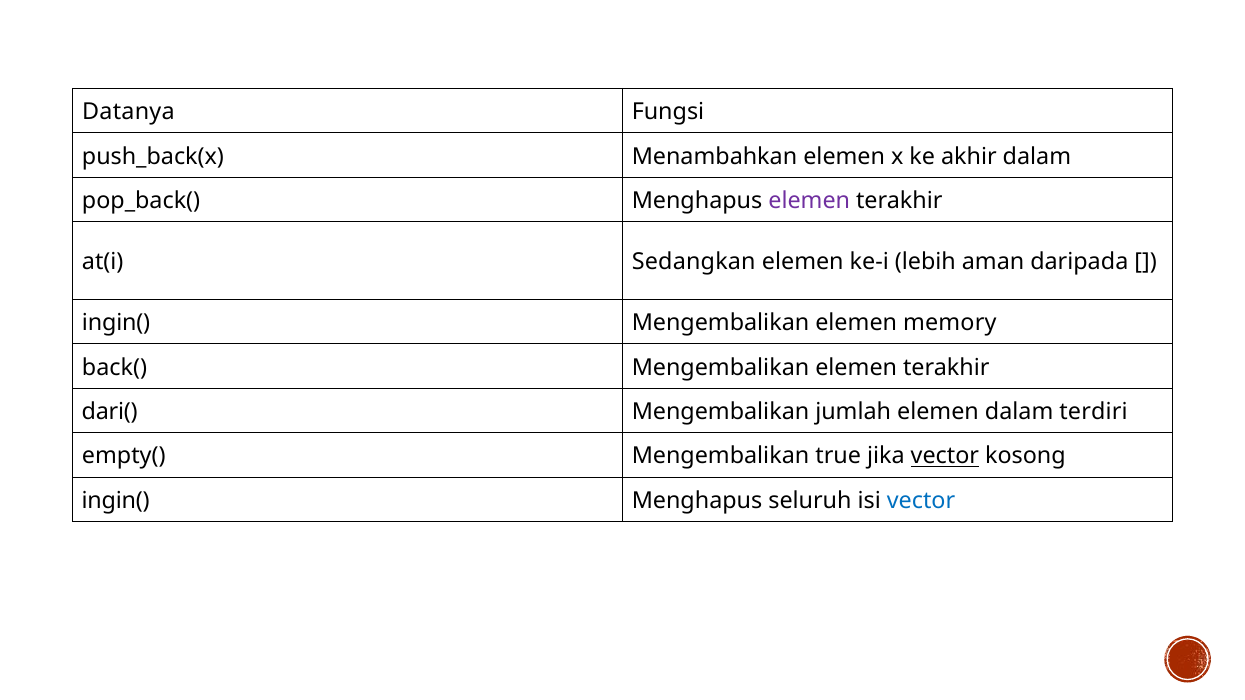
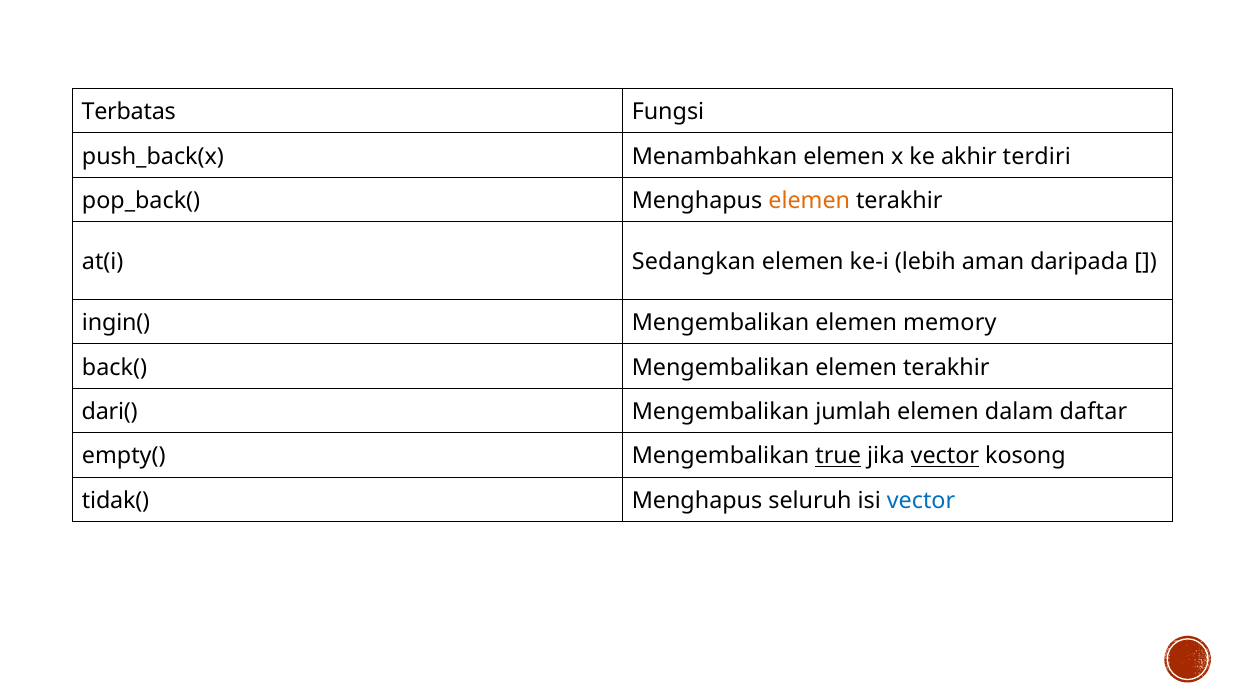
Datanya: Datanya -> Terbatas
akhir dalam: dalam -> terdiri
elemen at (809, 201) colour: purple -> orange
terdiri: terdiri -> daftar
true underline: none -> present
ingin( at (116, 501): ingin( -> tidak(
